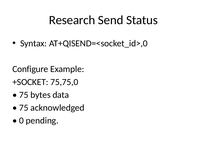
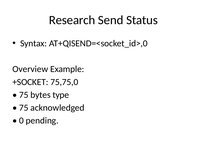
Configure: Configure -> Overview
data: data -> type
